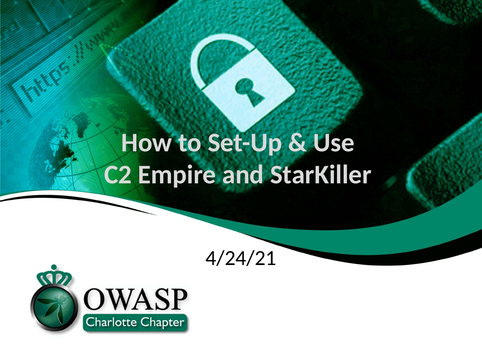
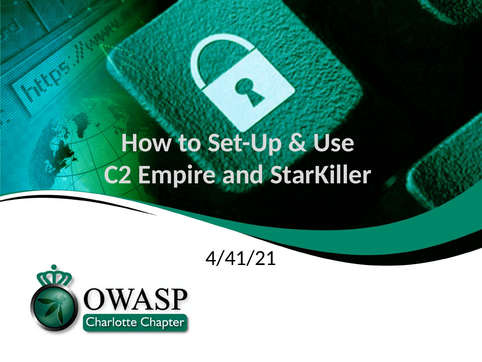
4/24/21: 4/24/21 -> 4/41/21
